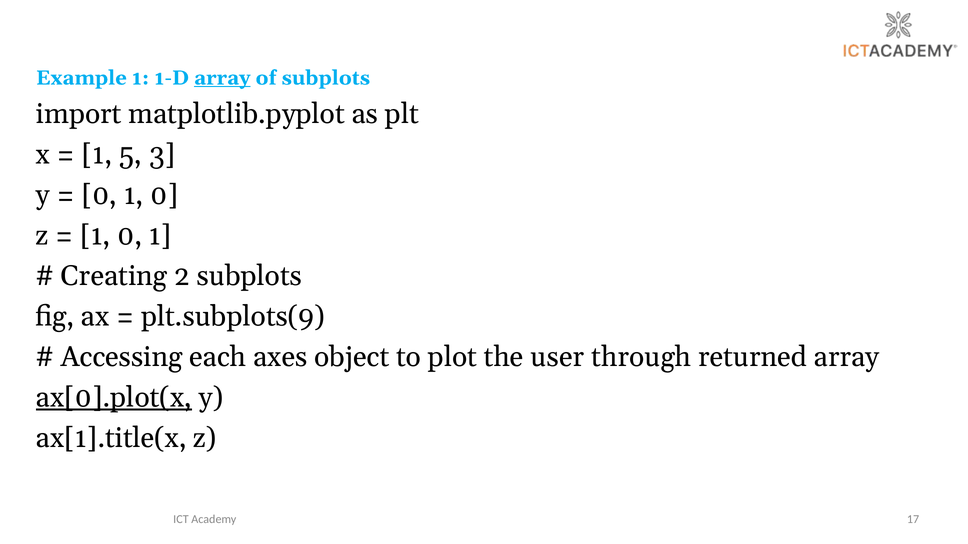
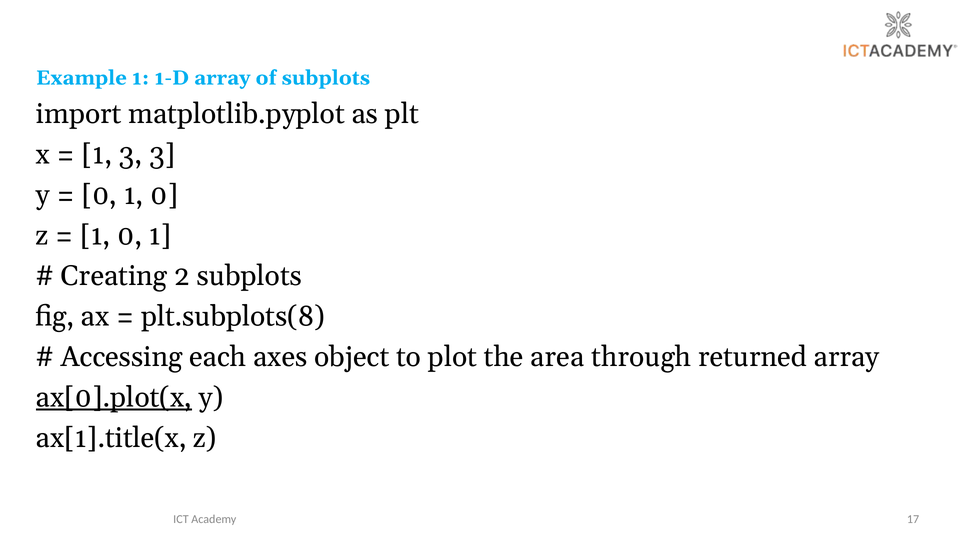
array at (222, 78) underline: present -> none
1 5: 5 -> 3
plt.subplots(9: plt.subplots(9 -> plt.subplots(8
user: user -> area
